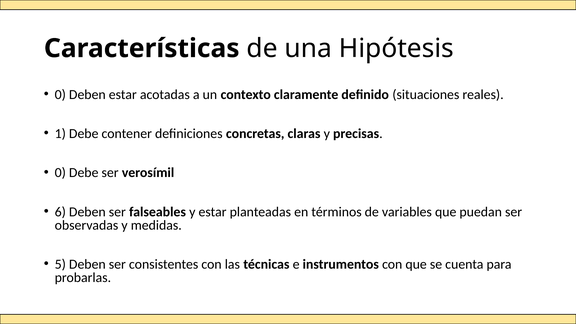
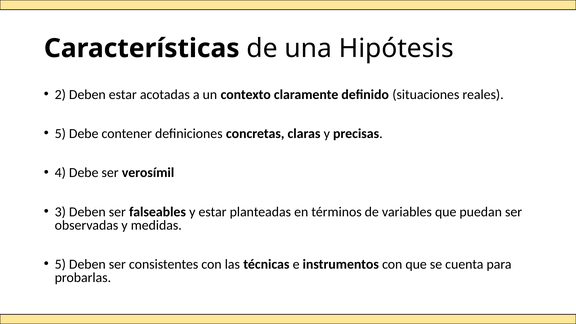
0 at (60, 95): 0 -> 2
1 at (60, 134): 1 -> 5
0 at (60, 173): 0 -> 4
6: 6 -> 3
